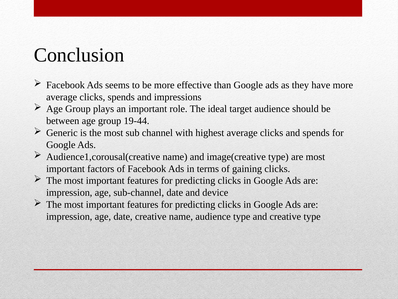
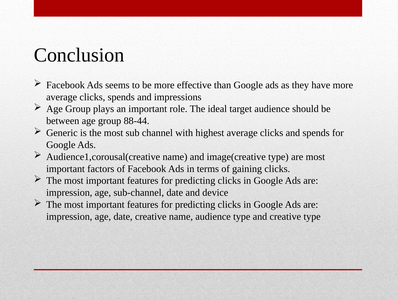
19-44: 19-44 -> 88-44
